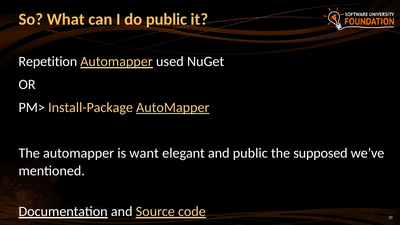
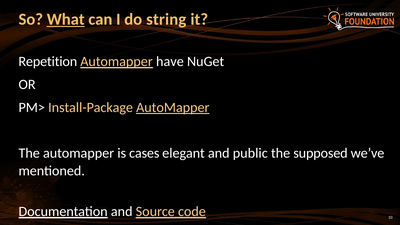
What underline: none -> present
do public: public -> string
used: used -> have
want: want -> cases
